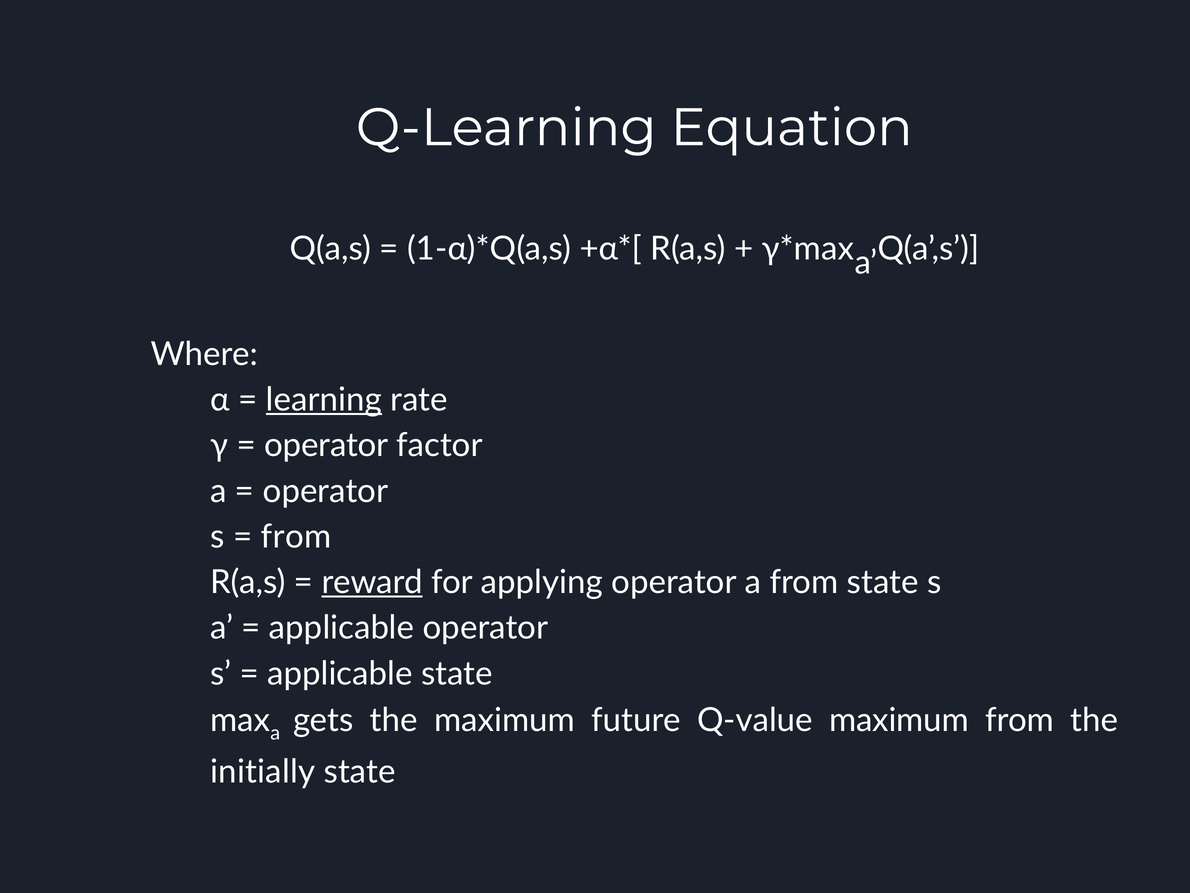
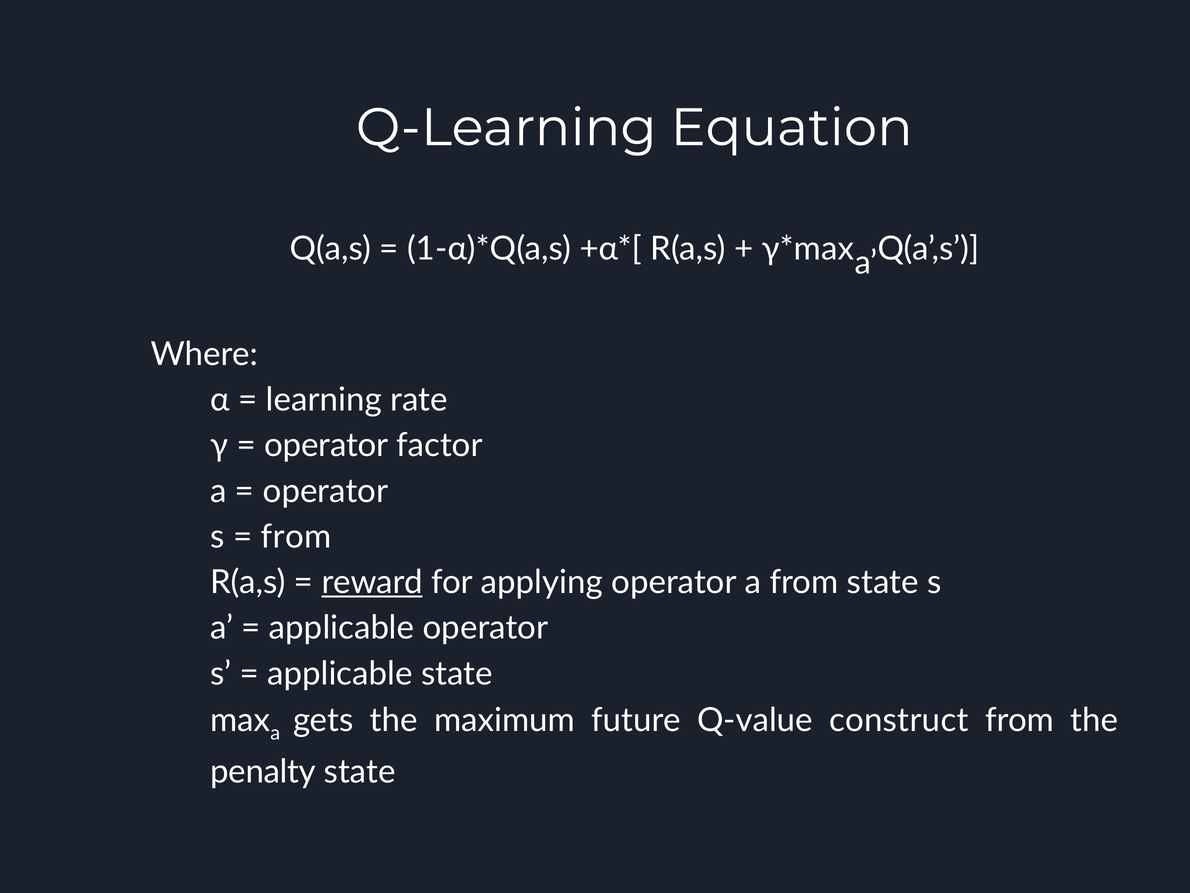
learning underline: present -> none
Q-value maximum: maximum -> construct
initially: initially -> penalty
